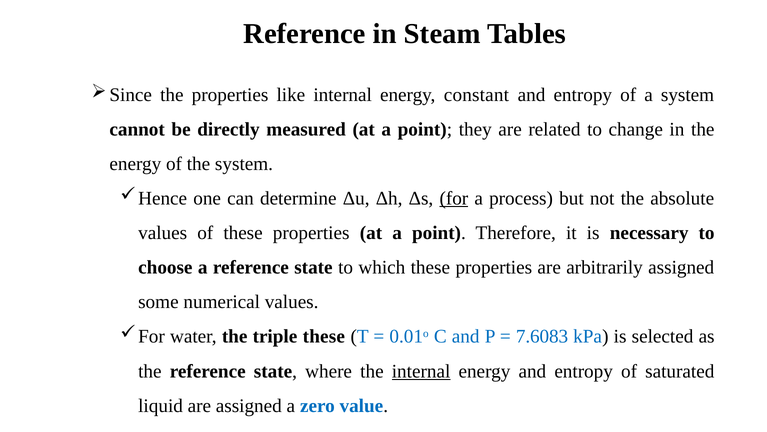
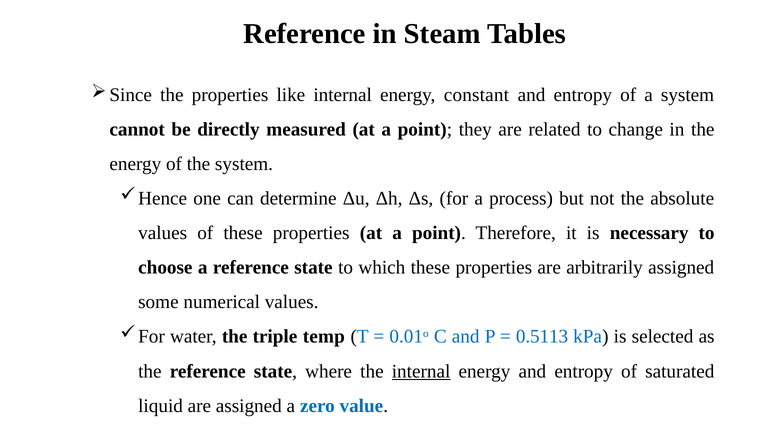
for underline: present -> none
triple these: these -> temp
7.6083: 7.6083 -> 0.5113
